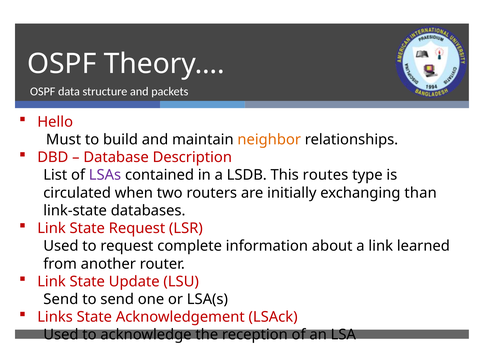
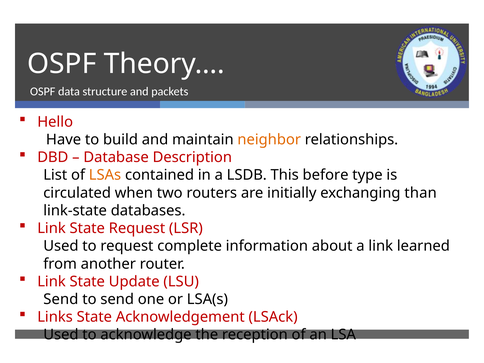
Must: Must -> Have
LSAs colour: purple -> orange
routes: routes -> before
